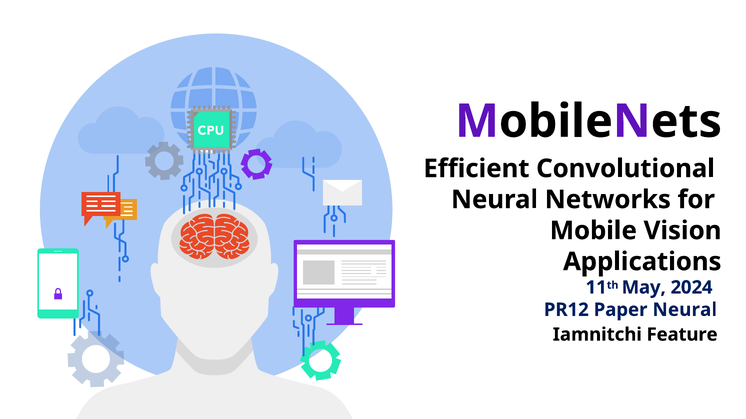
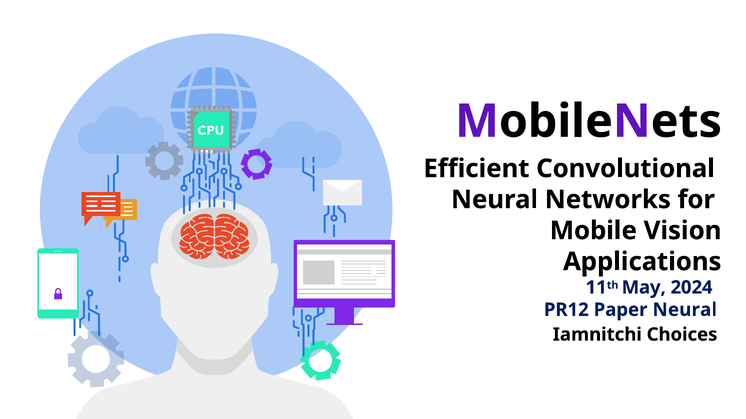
Feature: Feature -> Choices
